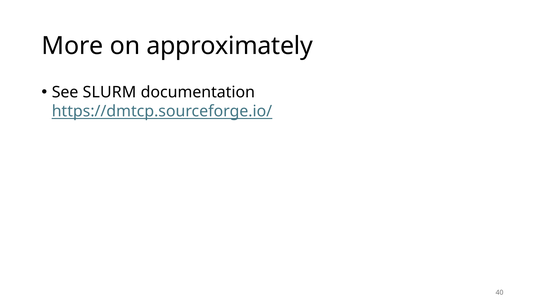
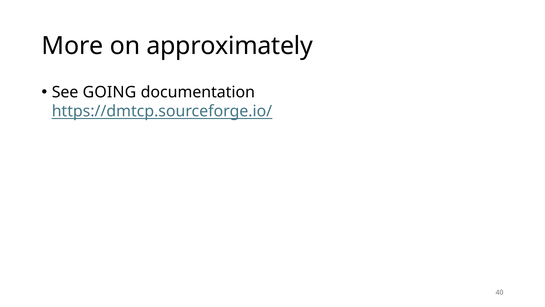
SLURM: SLURM -> GOING
